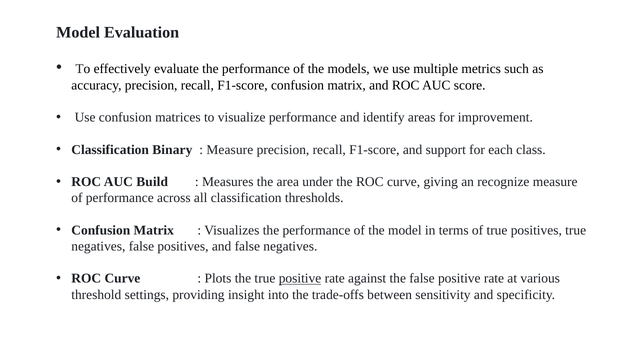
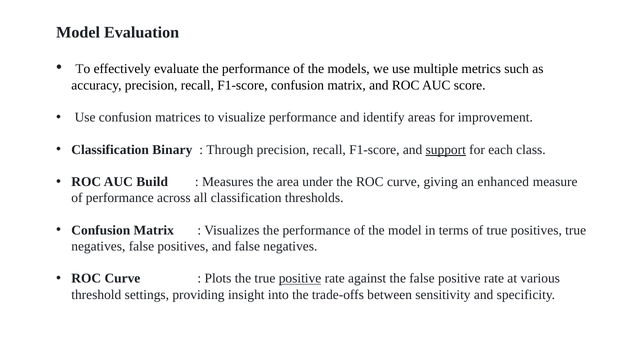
Measure at (230, 150): Measure -> Through
support underline: none -> present
recognize: recognize -> enhanced
